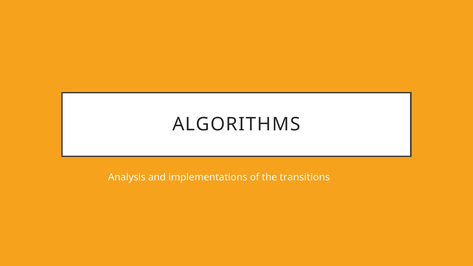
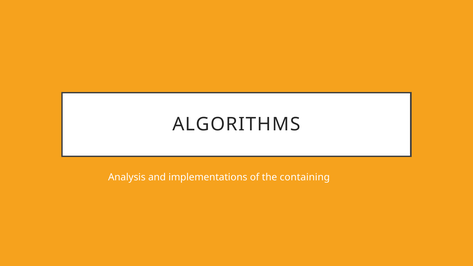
transitions: transitions -> containing
